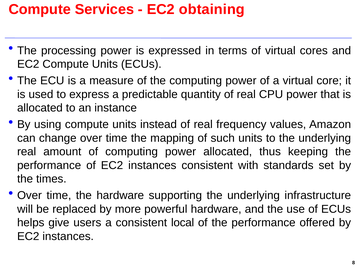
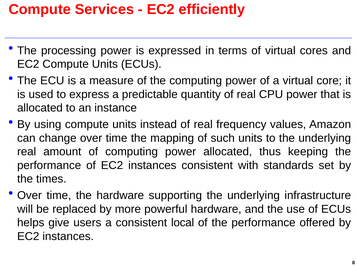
obtaining: obtaining -> efficiently
